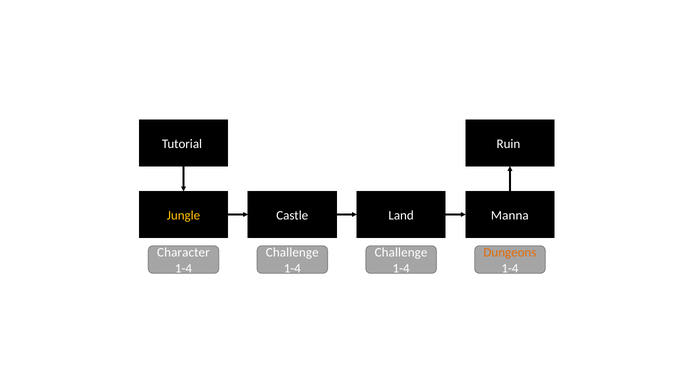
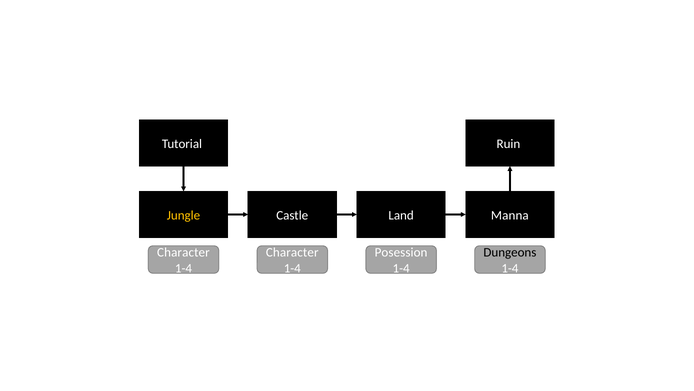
Challenge at (292, 252): Challenge -> Character
Challenge at (401, 252): Challenge -> Posession
Dungeons colour: orange -> black
